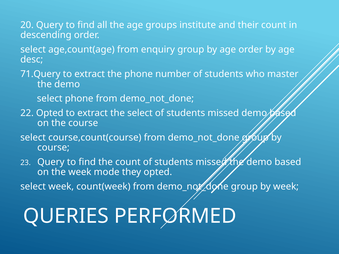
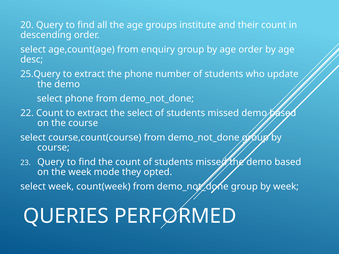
71.Query: 71.Query -> 25.Query
master: master -> update
22 Opted: Opted -> Count
